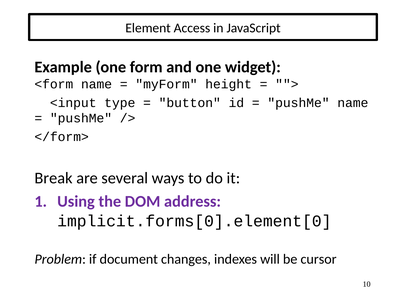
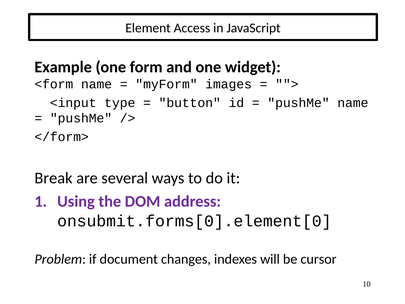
height: height -> images
implicit.forms[0].element[0: implicit.forms[0].element[0 -> onsubmit.forms[0].element[0
